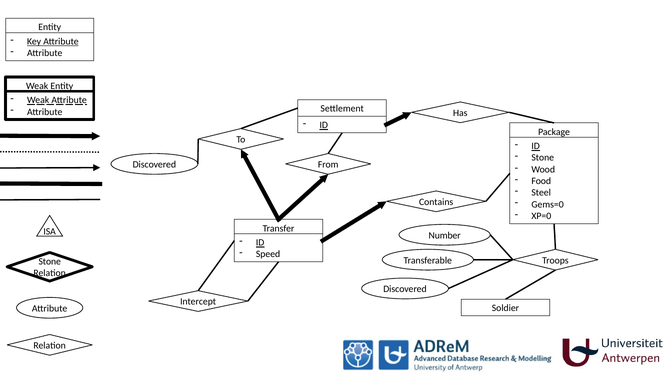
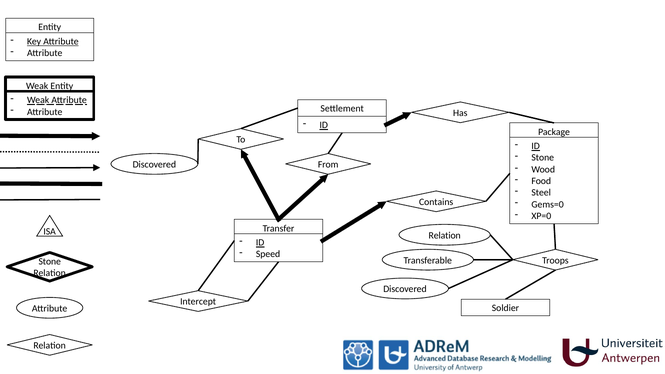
Number at (445, 235): Number -> Relation
